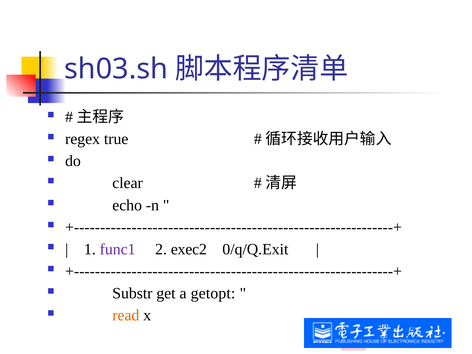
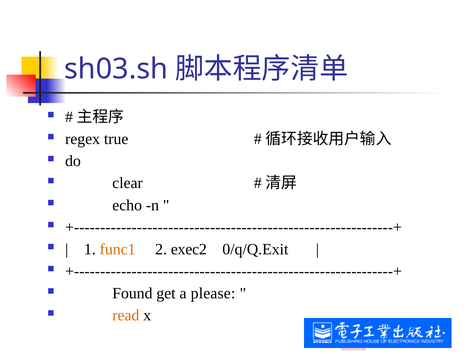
func1 colour: purple -> orange
Substr: Substr -> Found
getopt: getopt -> please
